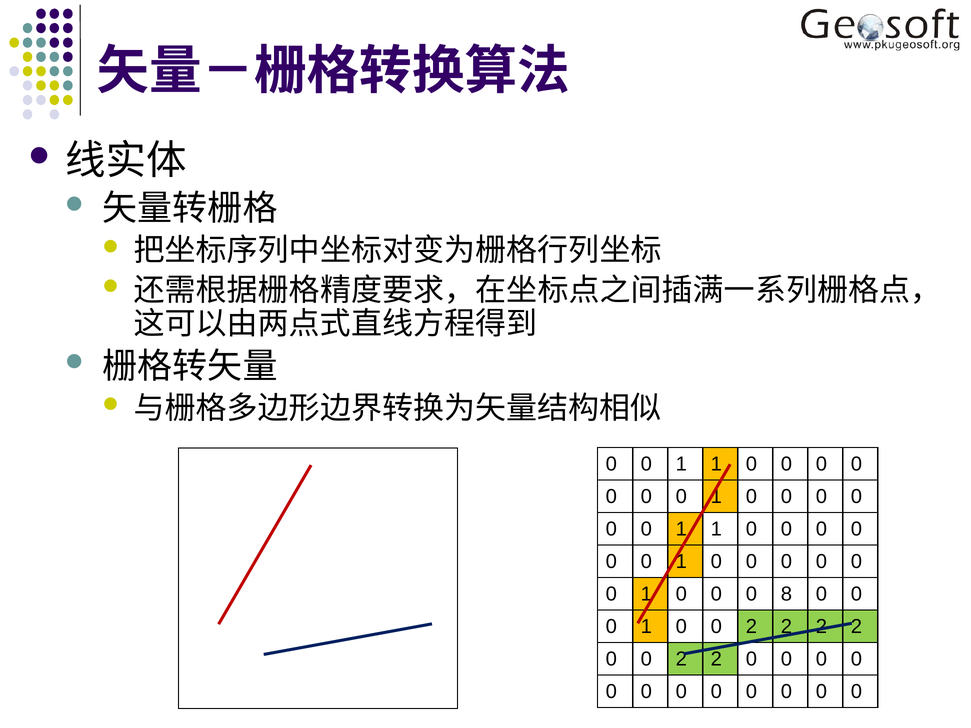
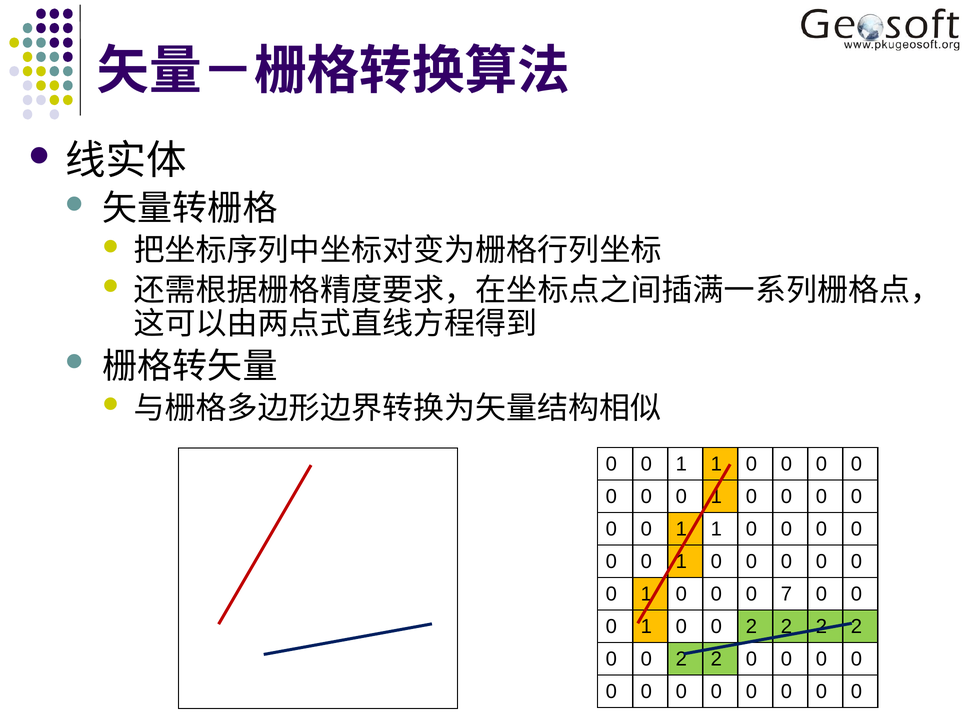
8: 8 -> 7
